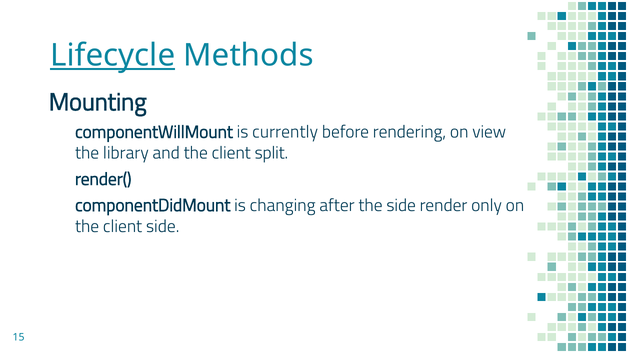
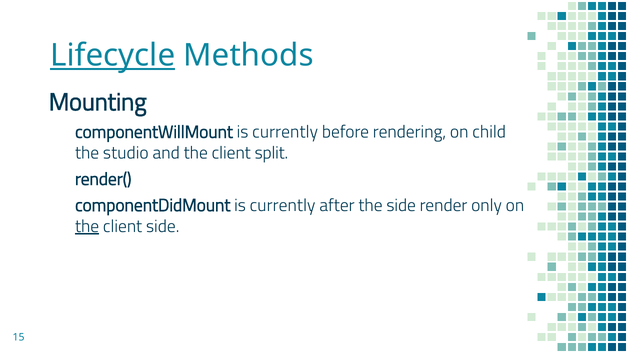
view: view -> child
library: library -> studio
componentDidMount is changing: changing -> currently
the at (87, 226) underline: none -> present
